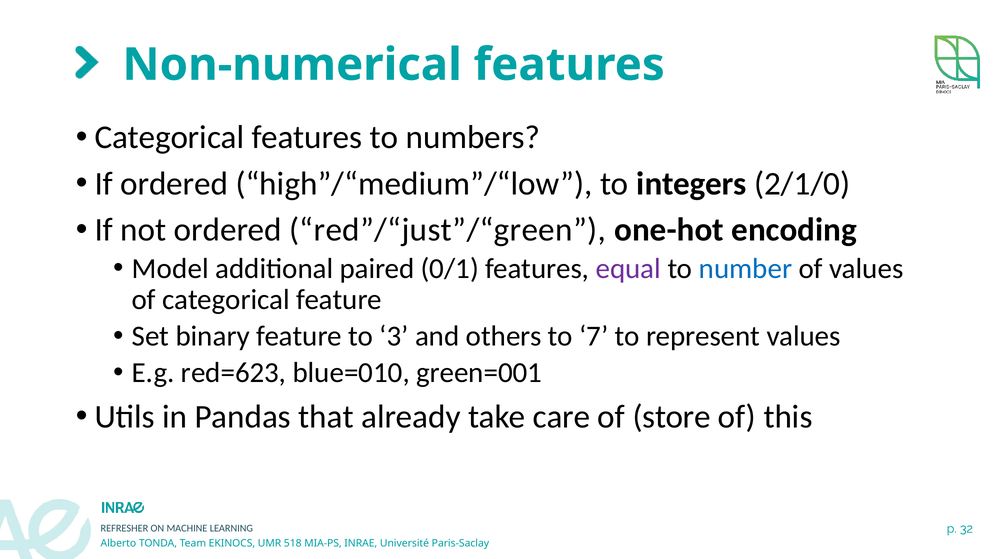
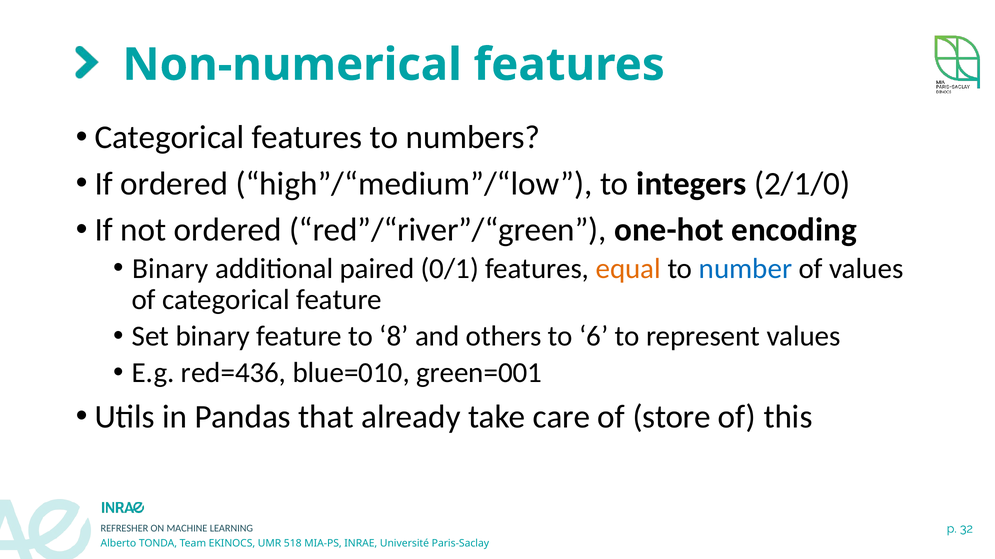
red”/“just”/“green: red”/“just”/“green -> red”/“river”/“green
Model at (170, 269): Model -> Binary
equal colour: purple -> orange
3: 3 -> 8
7: 7 -> 6
red=623: red=623 -> red=436
